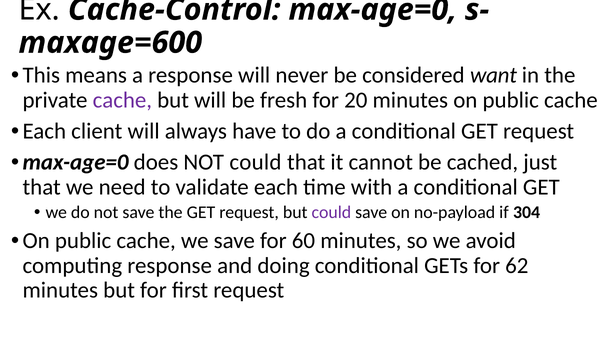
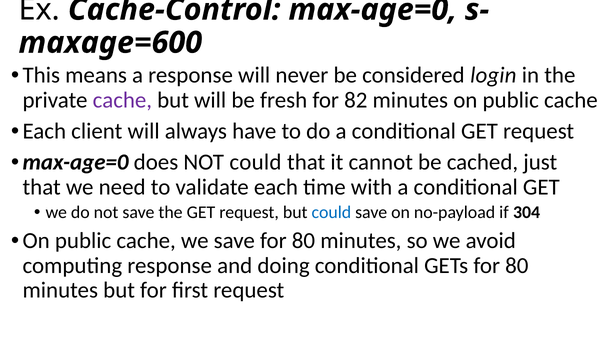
want: want -> login
20: 20 -> 82
could at (331, 213) colour: purple -> blue
save for 60: 60 -> 80
GETs for 62: 62 -> 80
